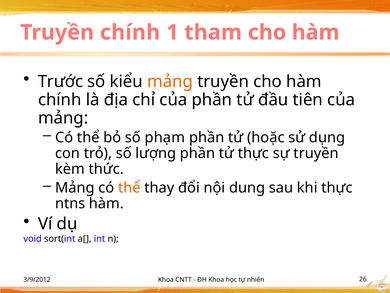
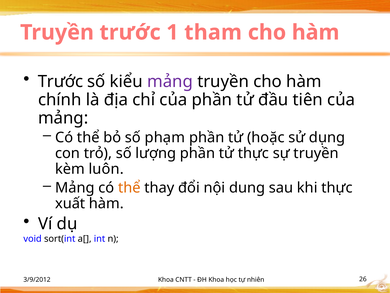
Truyền chính: chính -> trước
mảng at (170, 81) colour: orange -> purple
thức: thức -> luôn
ntns: ntns -> xuất
